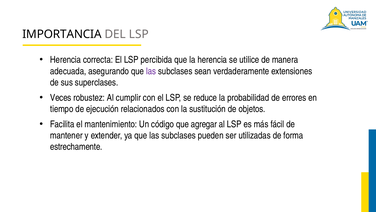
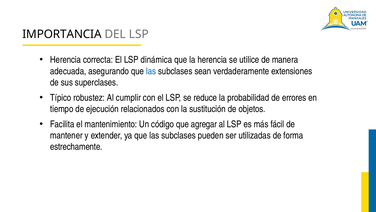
percibida: percibida -> dinámica
las at (151, 71) colour: purple -> blue
Veces: Veces -> Típico
